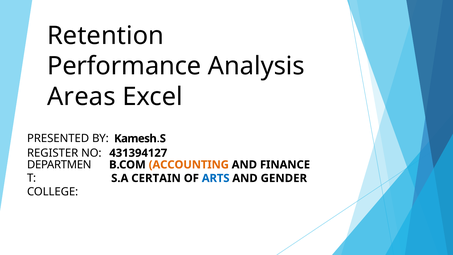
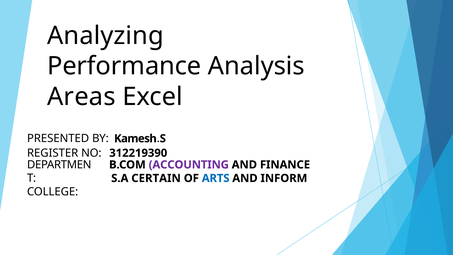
Retention: Retention -> Analyzing
431394127: 431394127 -> 312219390
ACCOUNTING colour: orange -> purple
GENDER: GENDER -> INFORM
